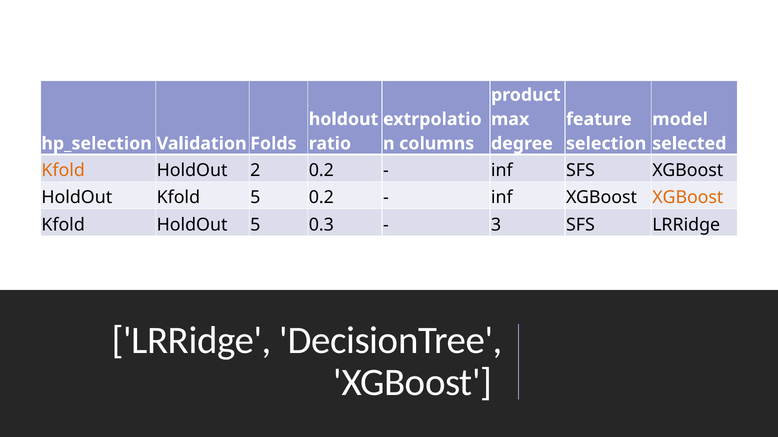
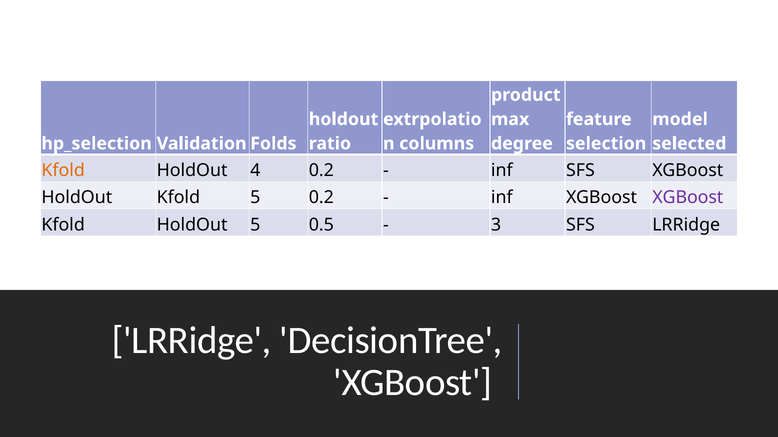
2: 2 -> 4
XGBoost at (688, 198) colour: orange -> purple
0.3: 0.3 -> 0.5
